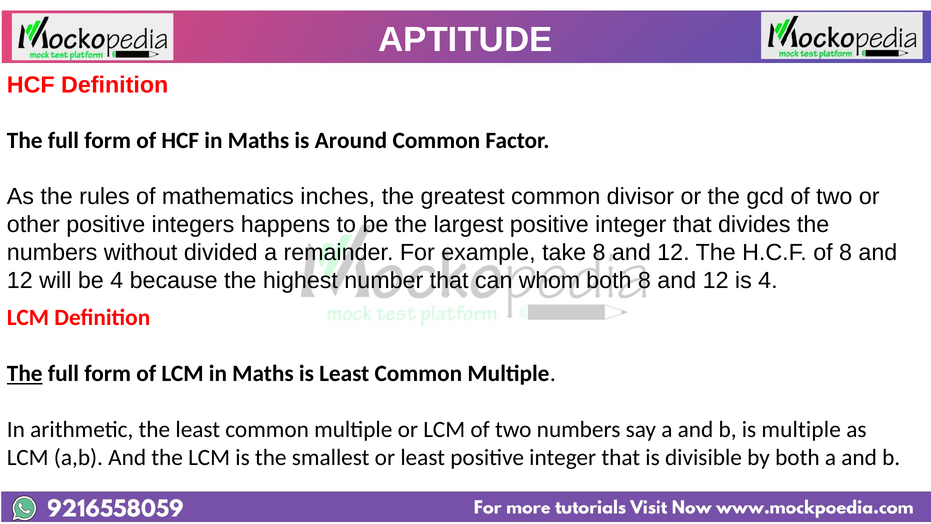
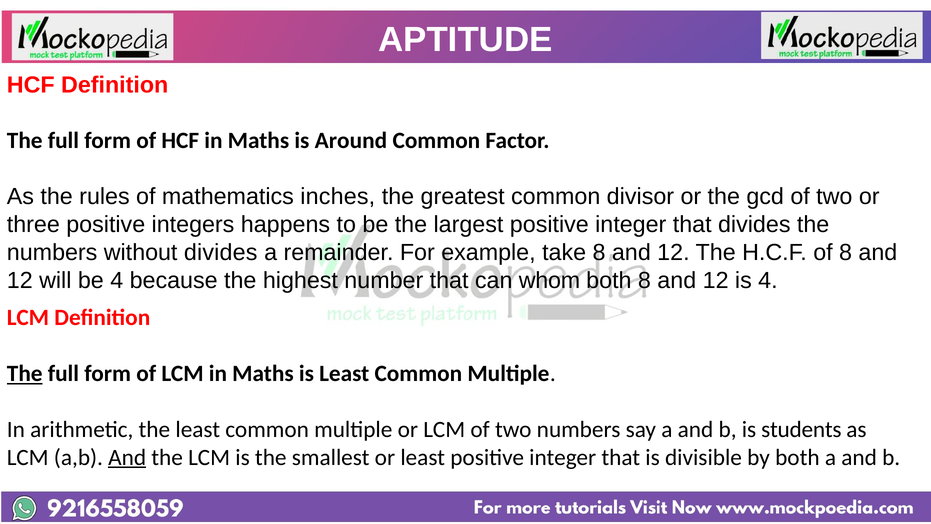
other: other -> three
without divided: divided -> divides
is multiple: multiple -> students
And at (127, 457) underline: none -> present
